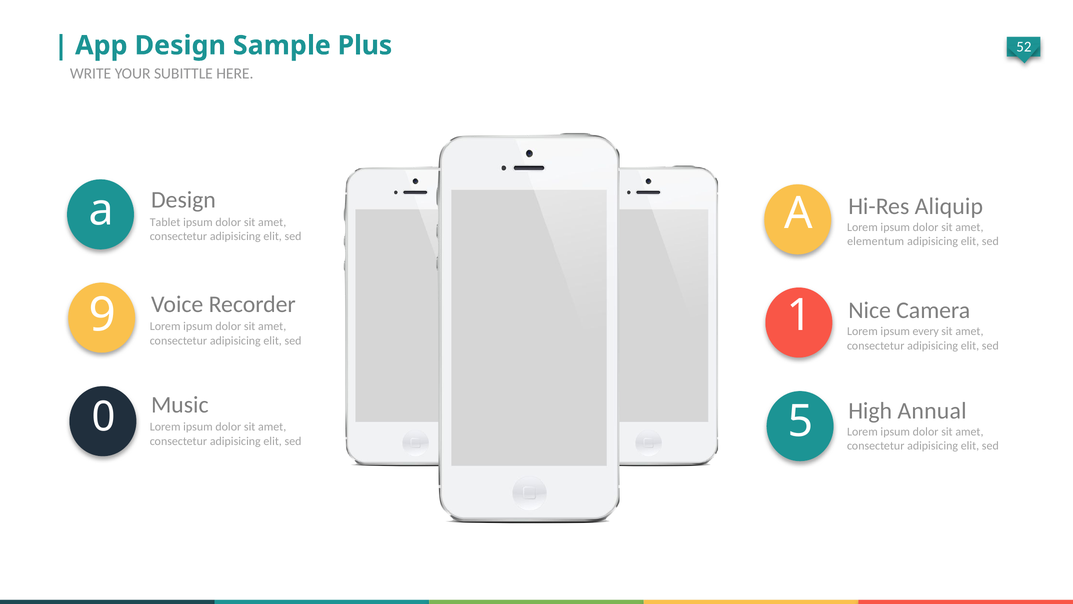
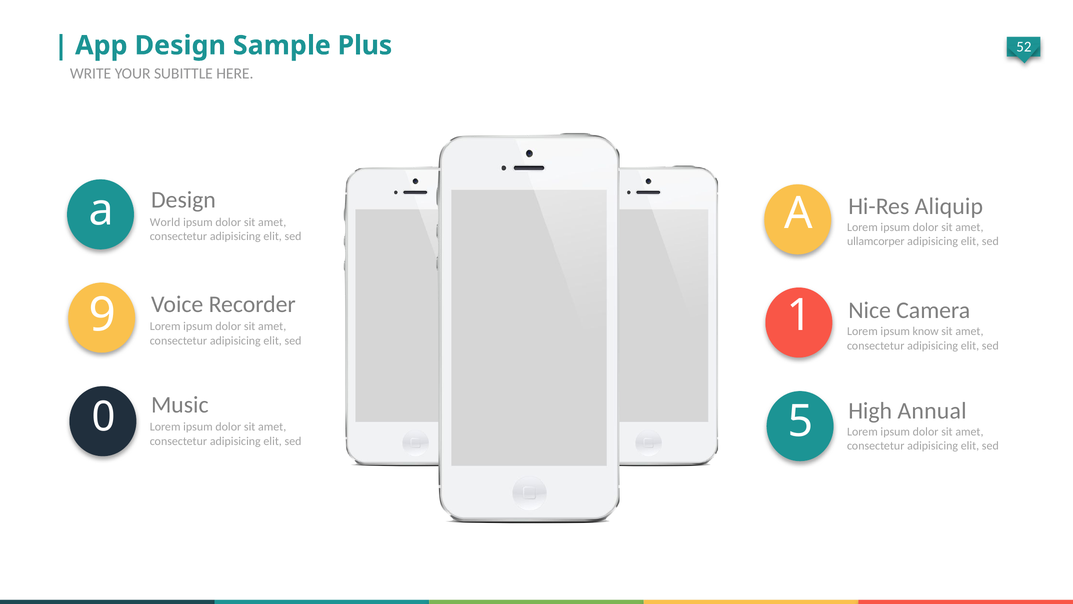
Tablet: Tablet -> World
elementum: elementum -> ullamcorper
every: every -> know
